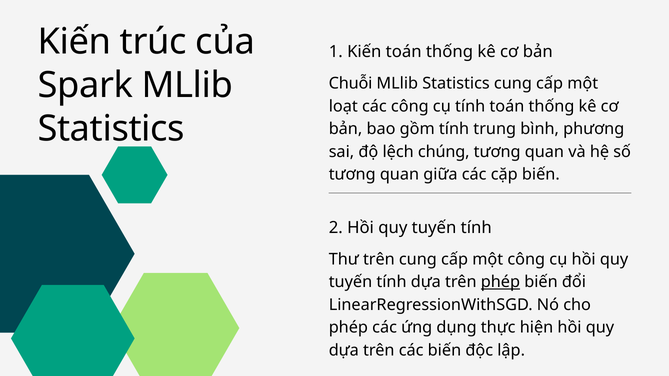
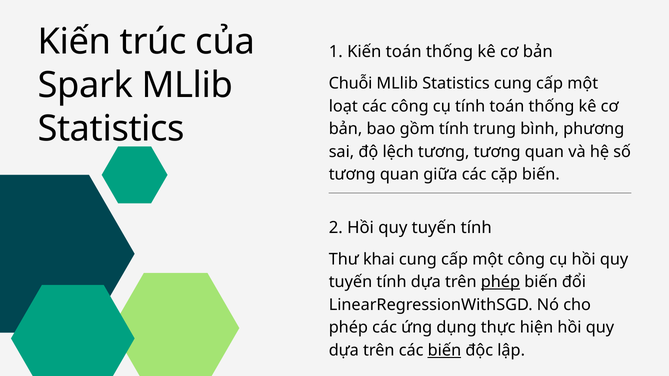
lệch chúng: chúng -> tương
Thư trên: trên -> khai
biến at (444, 351) underline: none -> present
